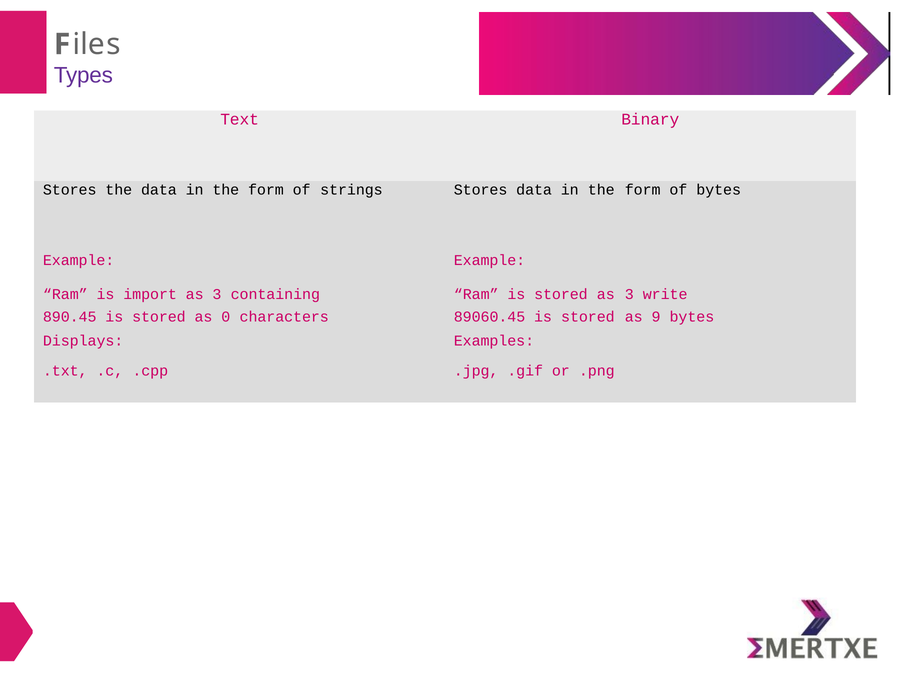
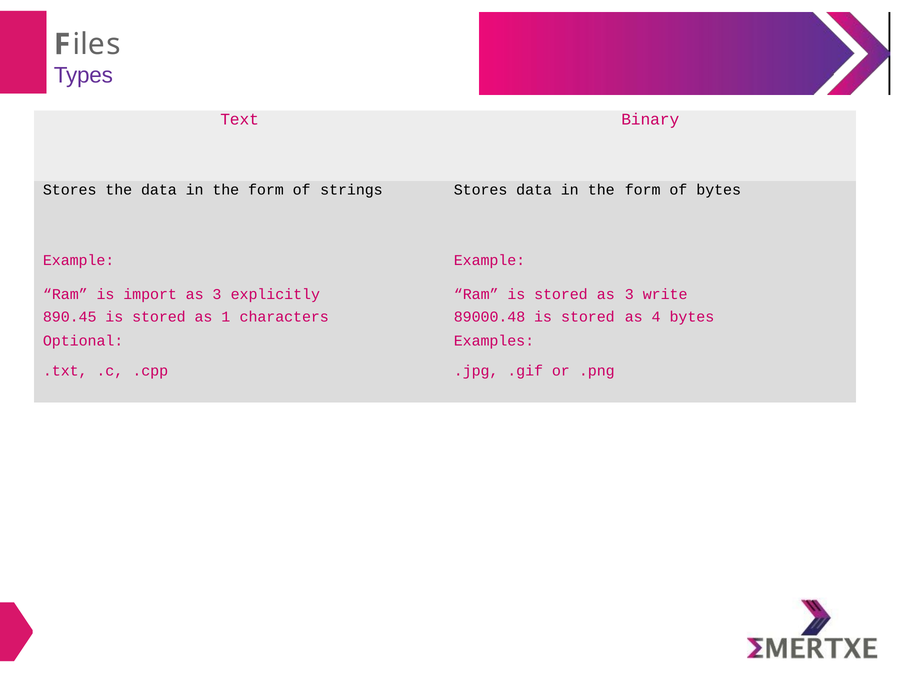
containing: containing -> explicitly
0: 0 -> 1
89060.45: 89060.45 -> 89000.48
9: 9 -> 4
Displays: Displays -> Optional
